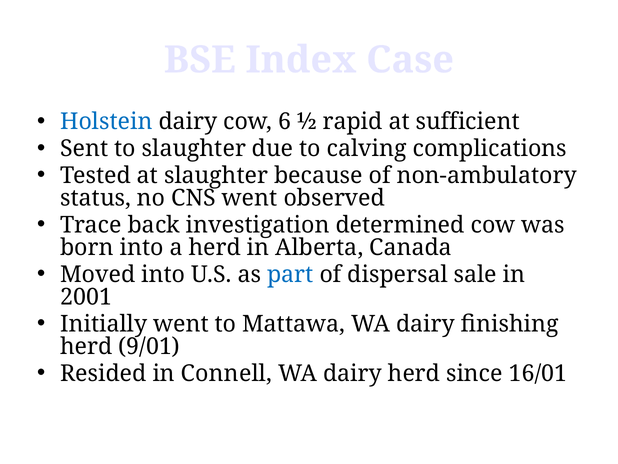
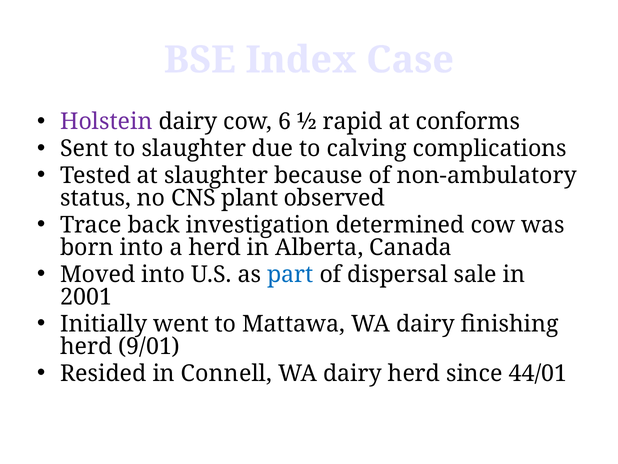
Holstein colour: blue -> purple
sufficient: sufficient -> conforms
CNS went: went -> plant
16/01: 16/01 -> 44/01
